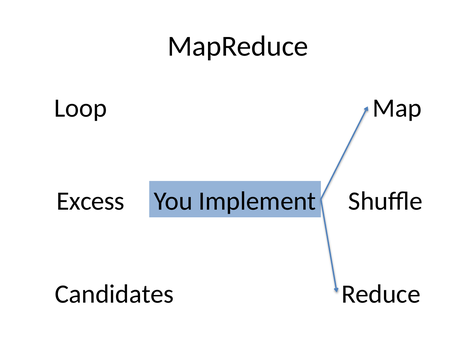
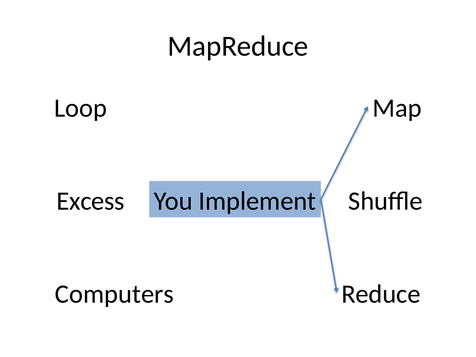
Candidates: Candidates -> Computers
